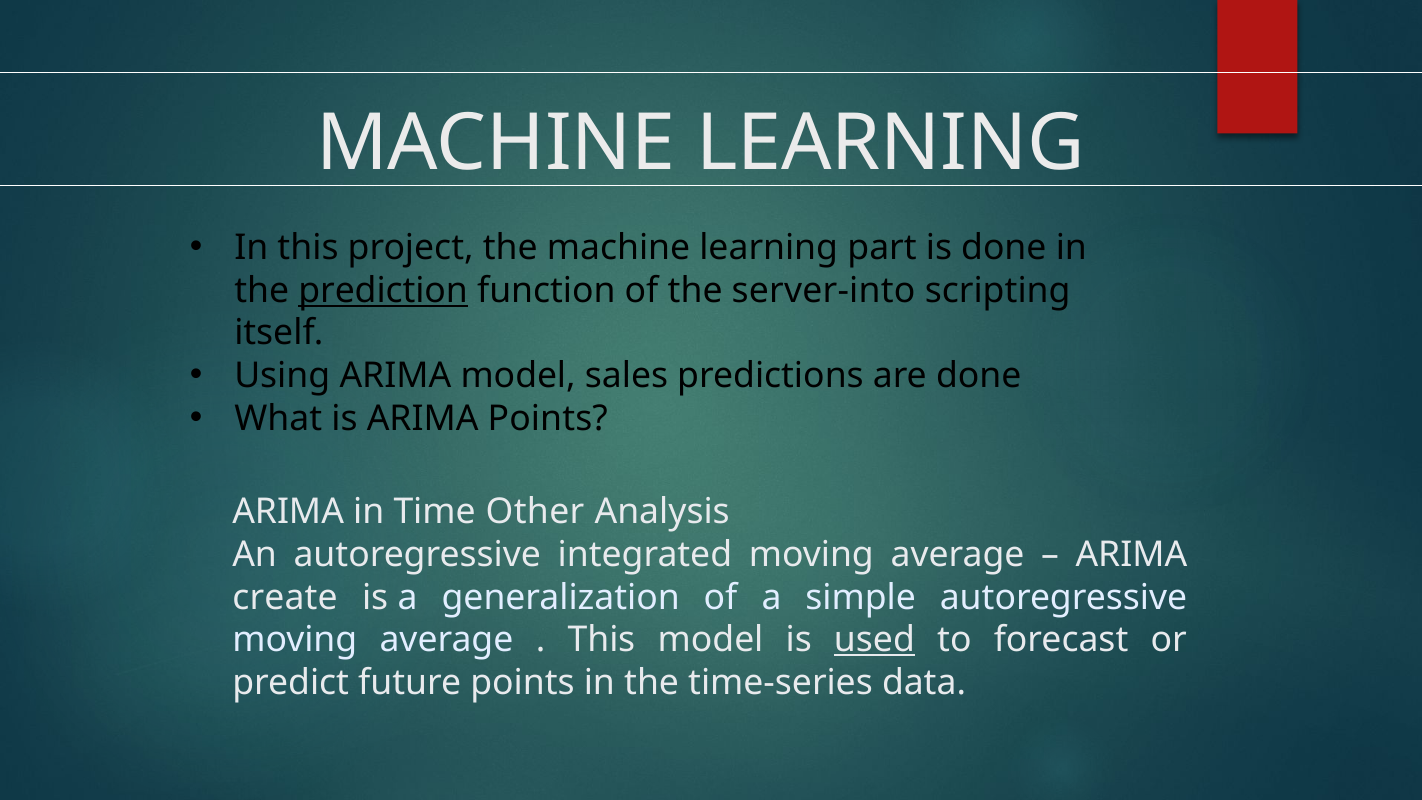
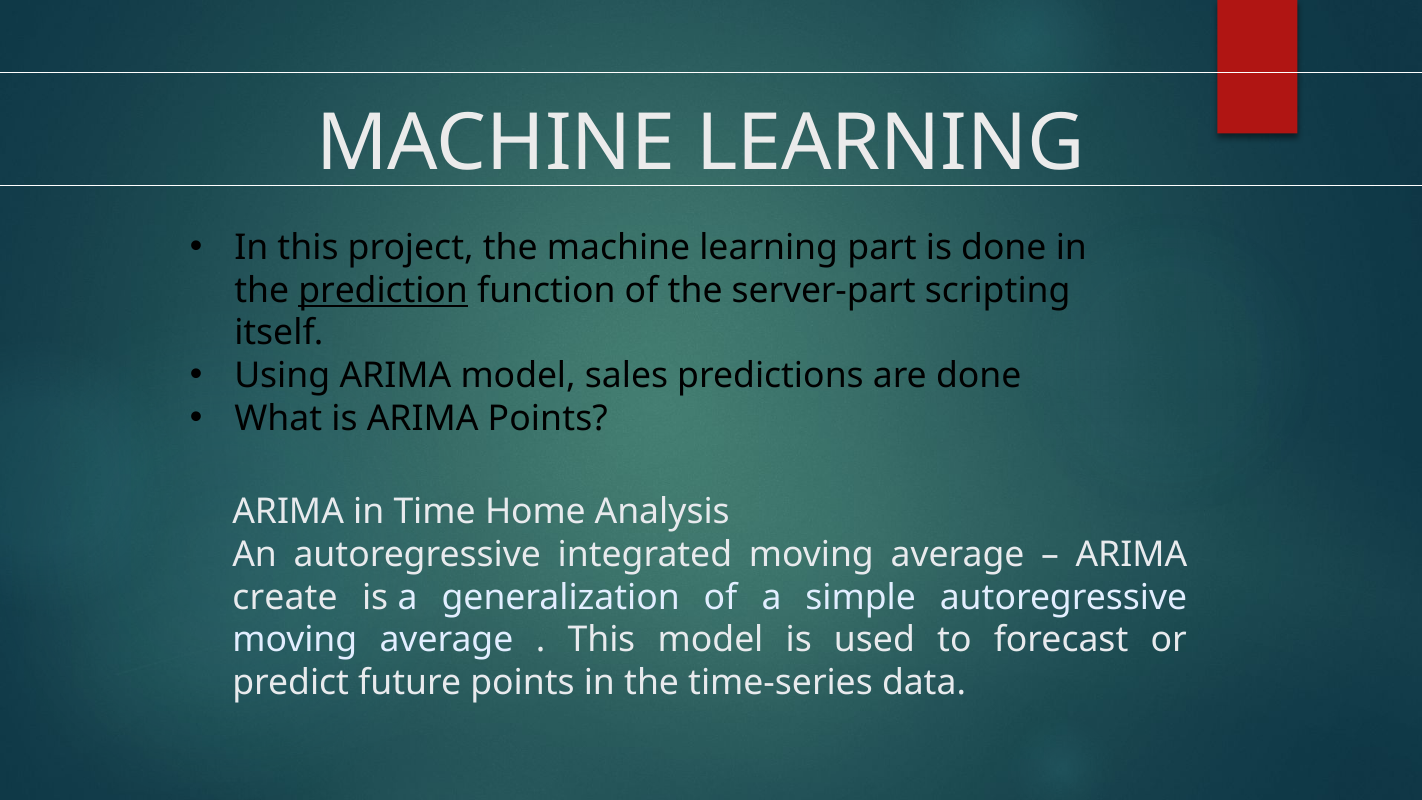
server-into: server-into -> server-part
Other: Other -> Home
used underline: present -> none
